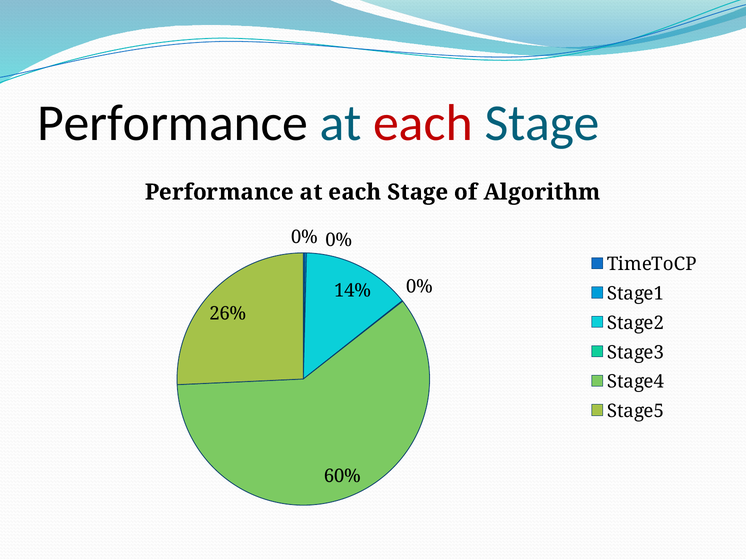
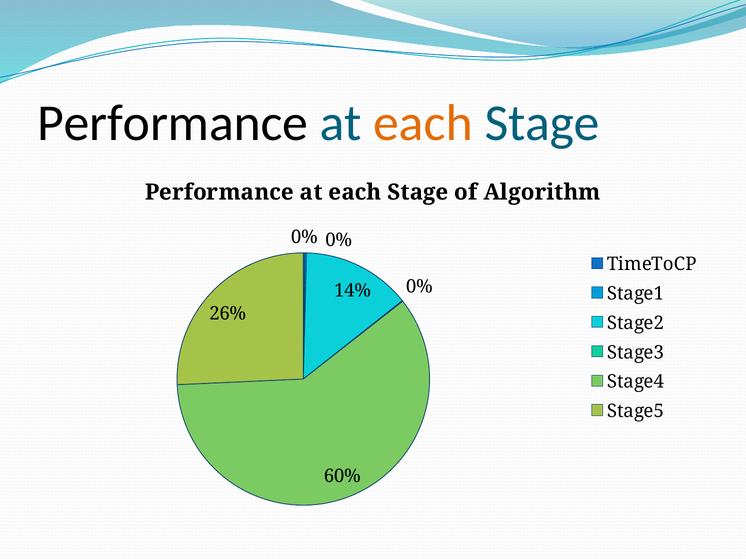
each at (423, 123) colour: red -> orange
